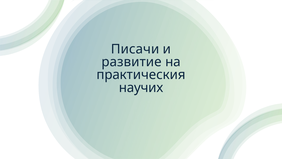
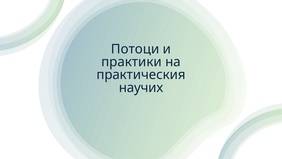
Писачи: Писачи -> Потоци
развитие: развитие -> практики
